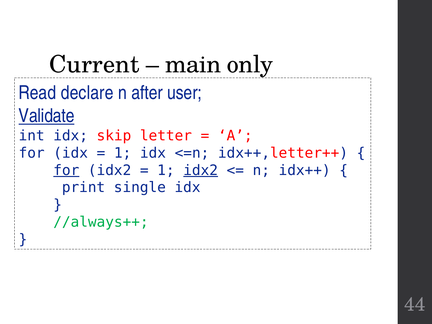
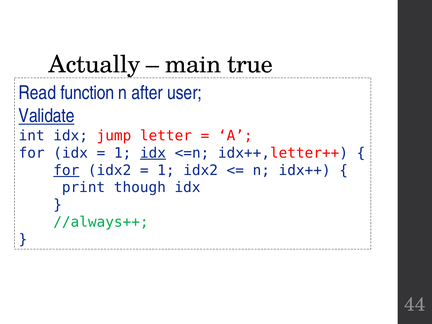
Current: Current -> Actually
only: only -> true
declare: declare -> function
skip: skip -> jump
idx at (153, 153) underline: none -> present
idx2 at (201, 170) underline: present -> none
single: single -> though
